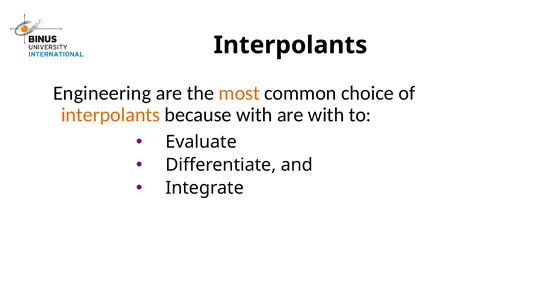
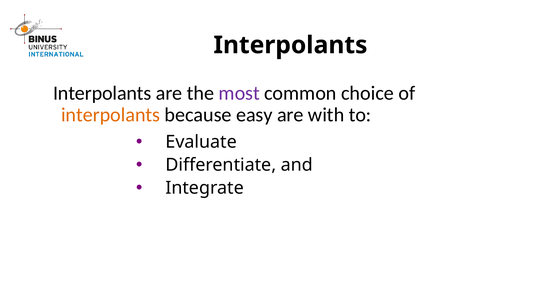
Engineering at (102, 93): Engineering -> Interpolants
most colour: orange -> purple
because with: with -> easy
